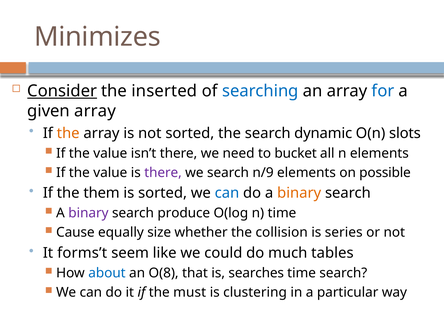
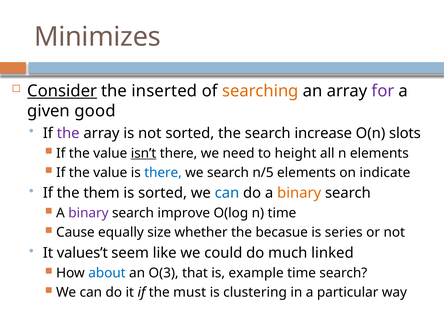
searching colour: blue -> orange
for colour: blue -> purple
given array: array -> good
the at (68, 133) colour: orange -> purple
dynamic: dynamic -> increase
isn’t underline: none -> present
bucket: bucket -> height
there at (163, 173) colour: purple -> blue
n/9: n/9 -> n/5
possible: possible -> indicate
produce: produce -> improve
collision: collision -> becasue
forms’t: forms’t -> values’t
tables: tables -> linked
O(8: O(8 -> O(3
searches: searches -> example
